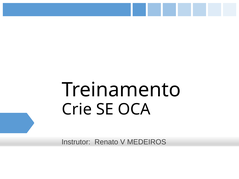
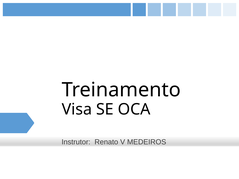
Crie: Crie -> Visa
